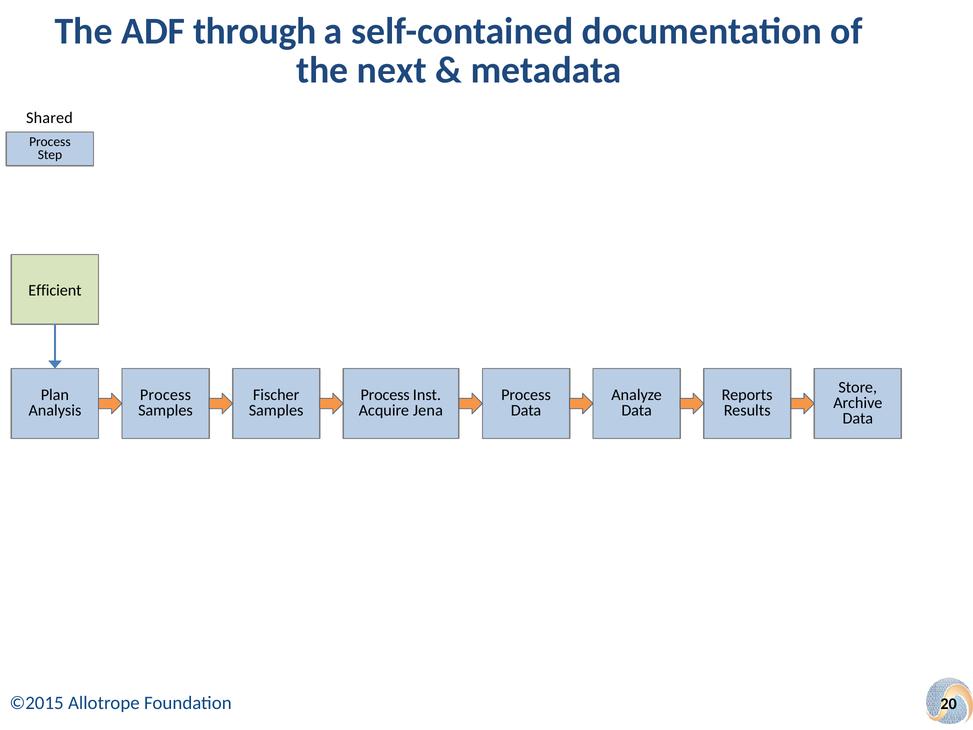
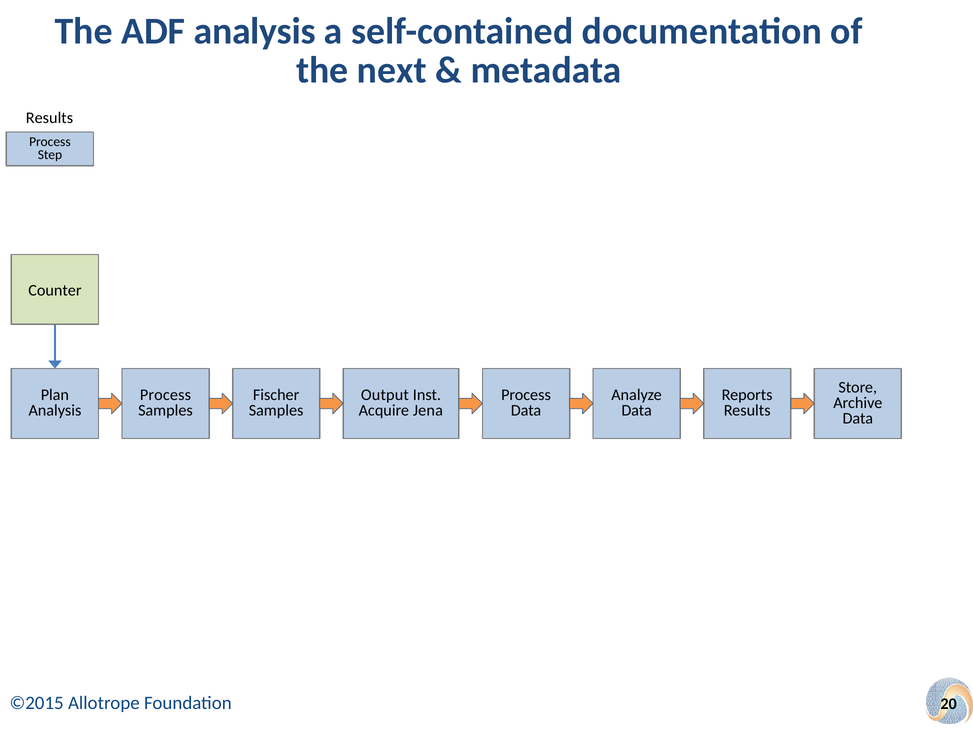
ADF through: through -> analysis
Shared at (49, 118): Shared -> Results
Efficient: Efficient -> Counter
Process at (385, 395): Process -> Output
